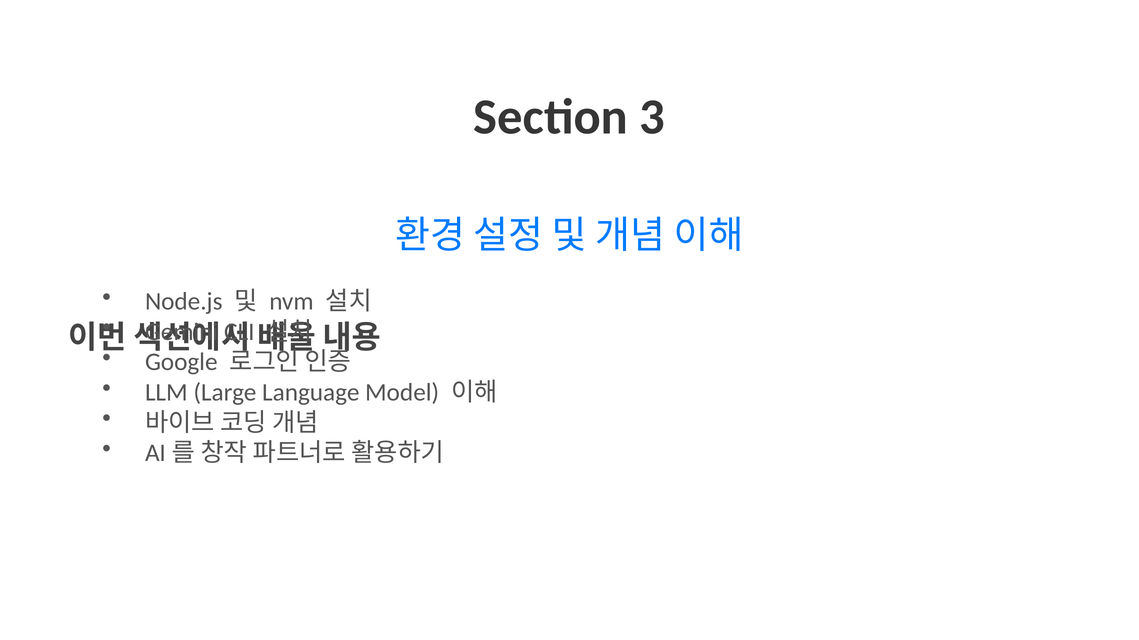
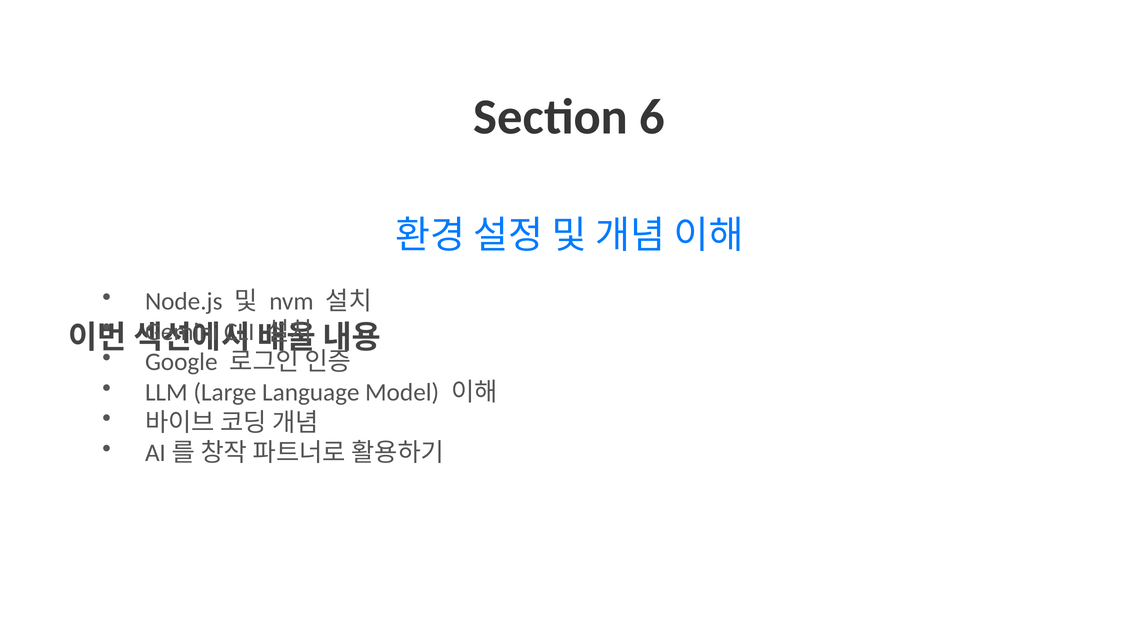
3: 3 -> 6
